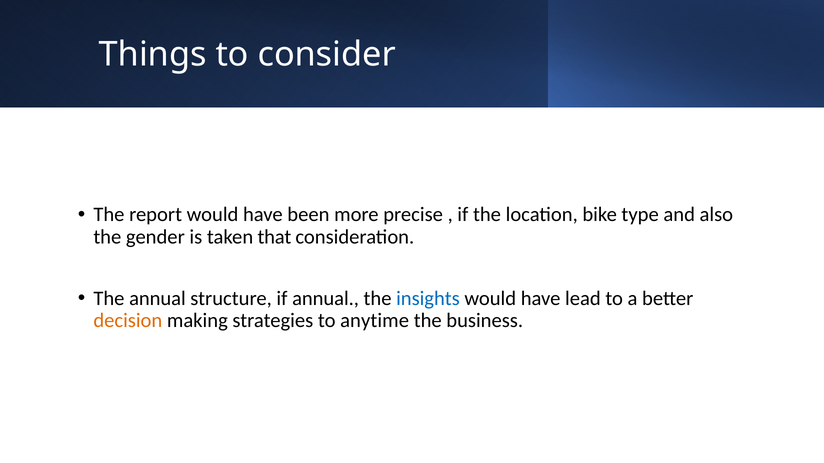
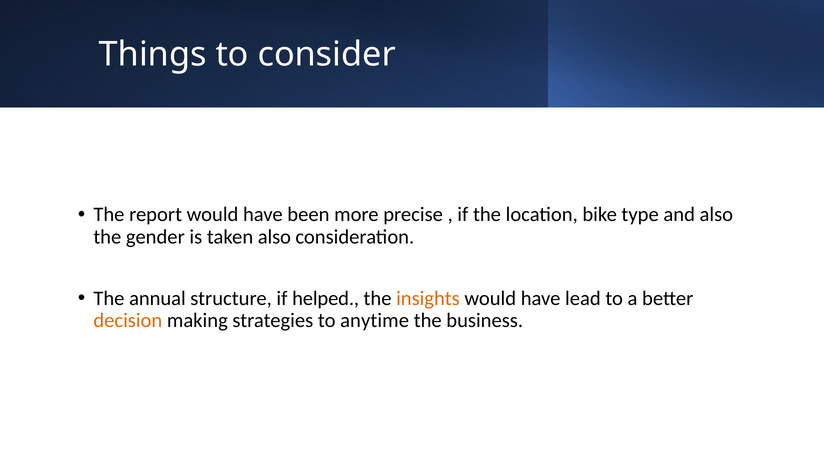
taken that: that -> also
if annual: annual -> helped
insights colour: blue -> orange
